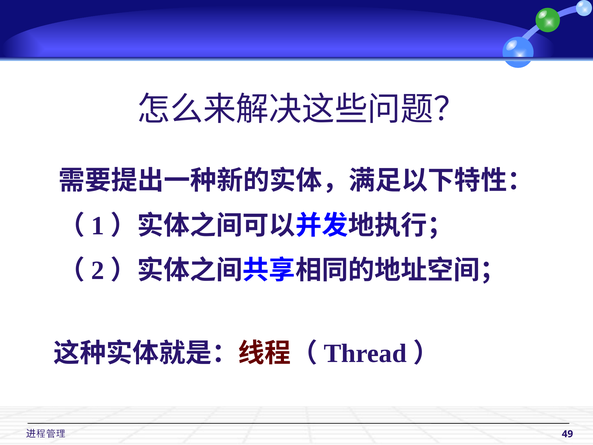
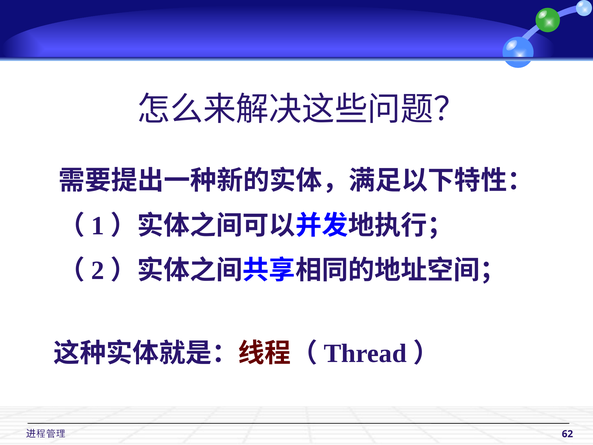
49: 49 -> 62
